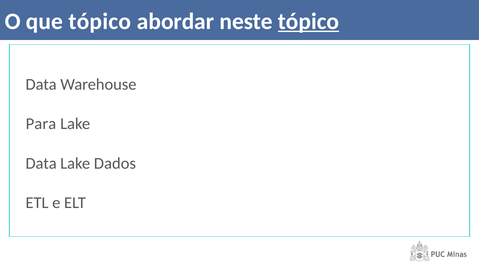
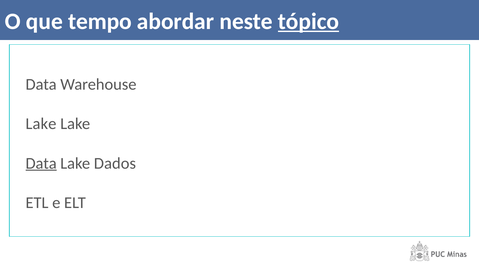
que tópico: tópico -> tempo
Para at (41, 124): Para -> Lake
Data at (41, 164) underline: none -> present
